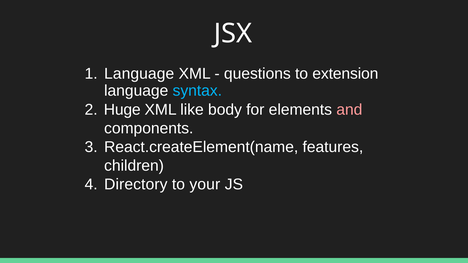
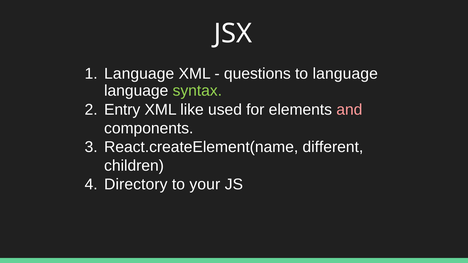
to extension: extension -> language
syntax colour: light blue -> light green
Huge: Huge -> Entry
body: body -> used
features: features -> different
